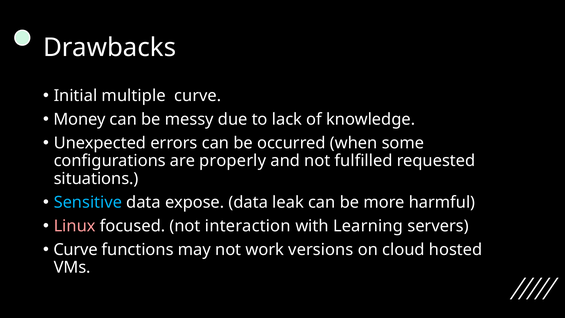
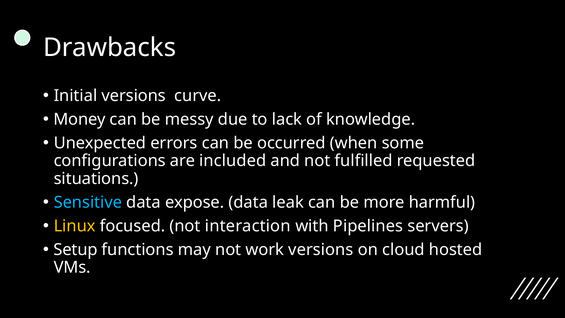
Initial multiple: multiple -> versions
properly: properly -> included
Linux colour: pink -> yellow
Learning: Learning -> Pipelines
Curve at (76, 250): Curve -> Setup
